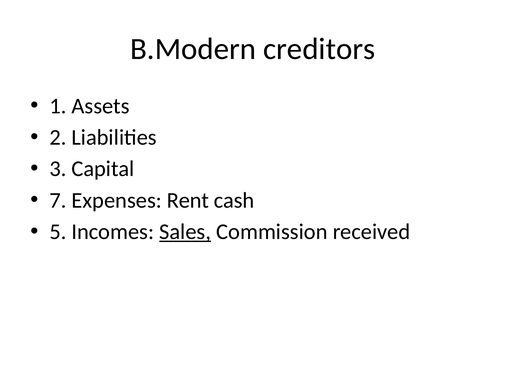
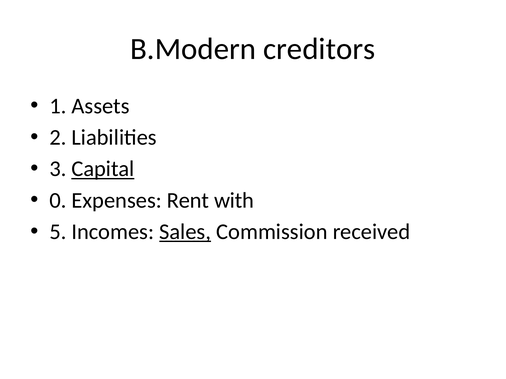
Capital underline: none -> present
7: 7 -> 0
cash: cash -> with
